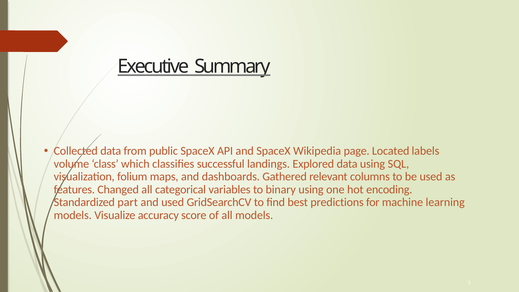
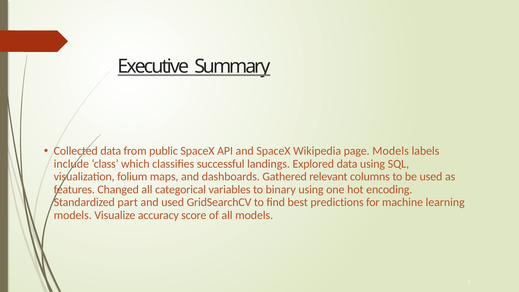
page Located: Located -> Models
volume: volume -> include
